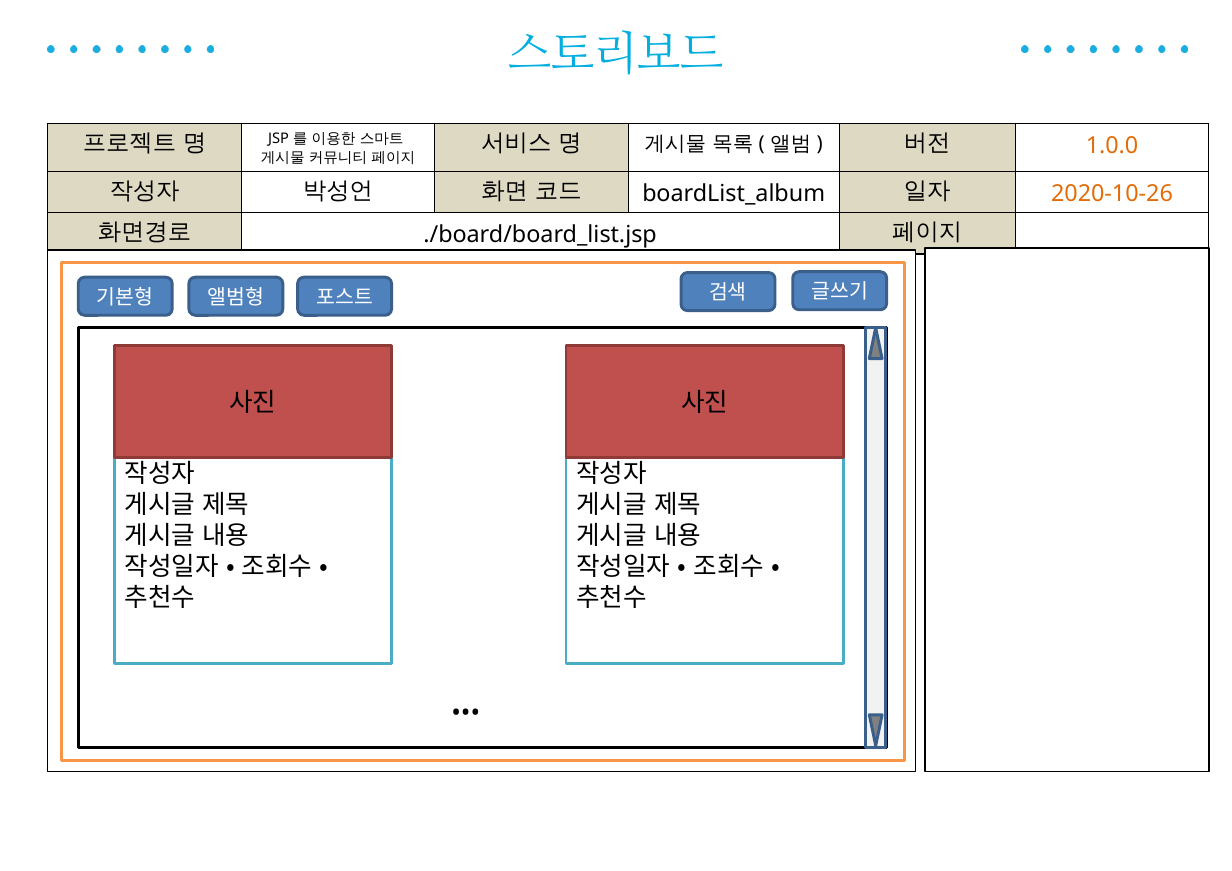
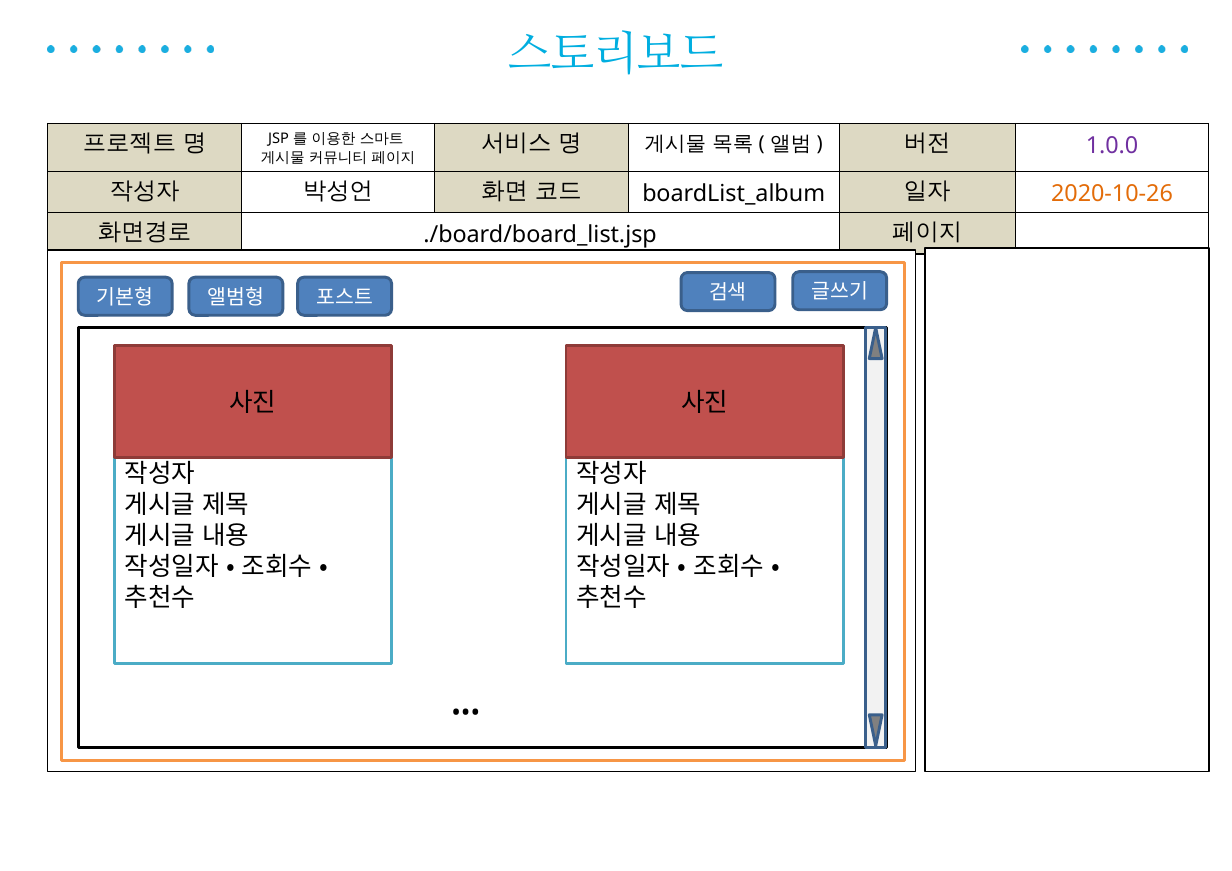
1.0.0 colour: orange -> purple
